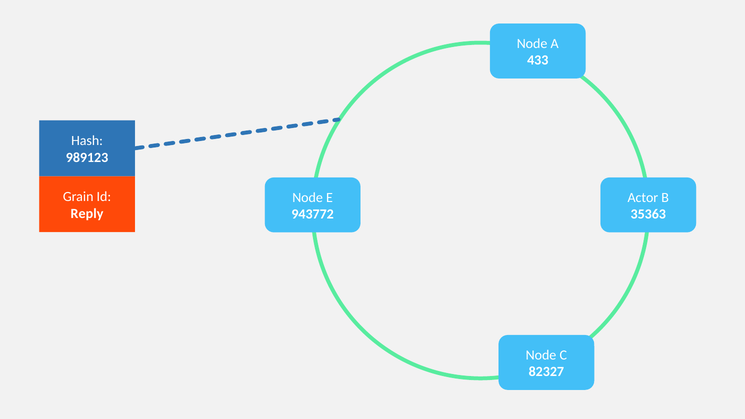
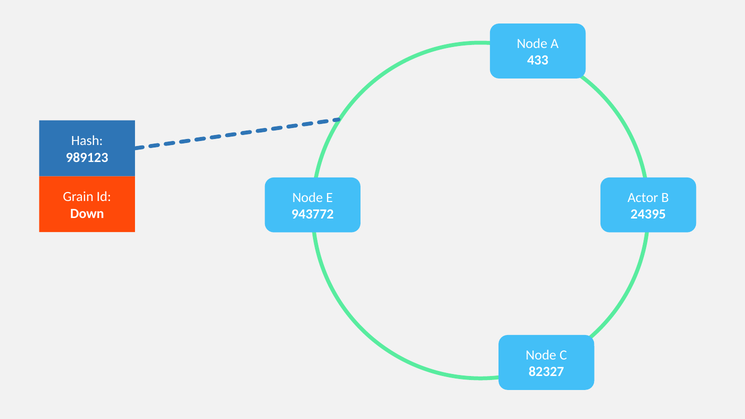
Reply: Reply -> Down
35363: 35363 -> 24395
